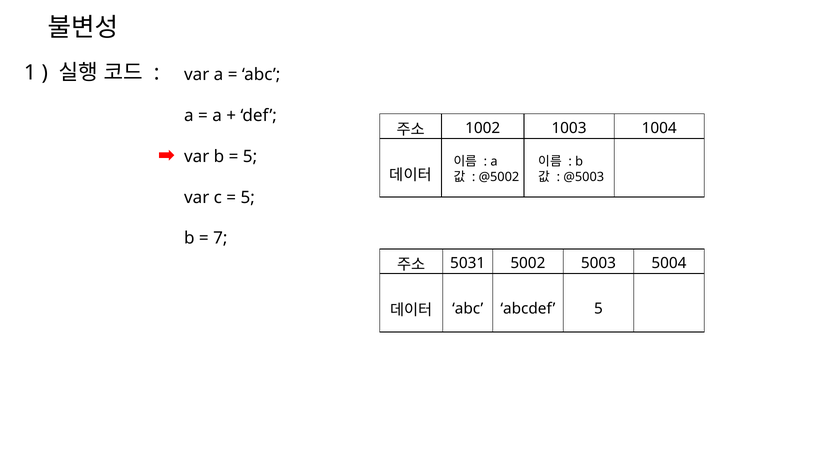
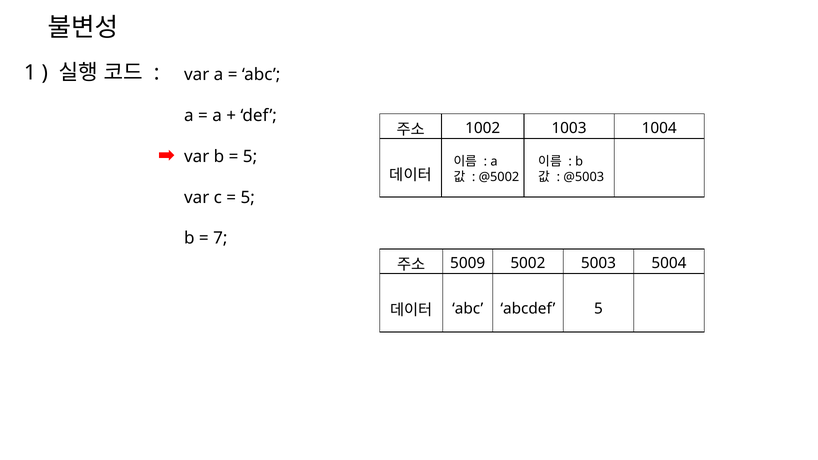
5031: 5031 -> 5009
